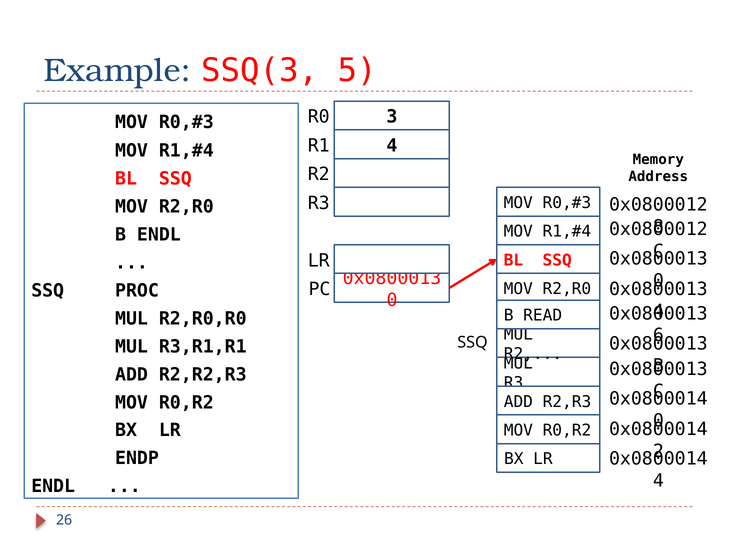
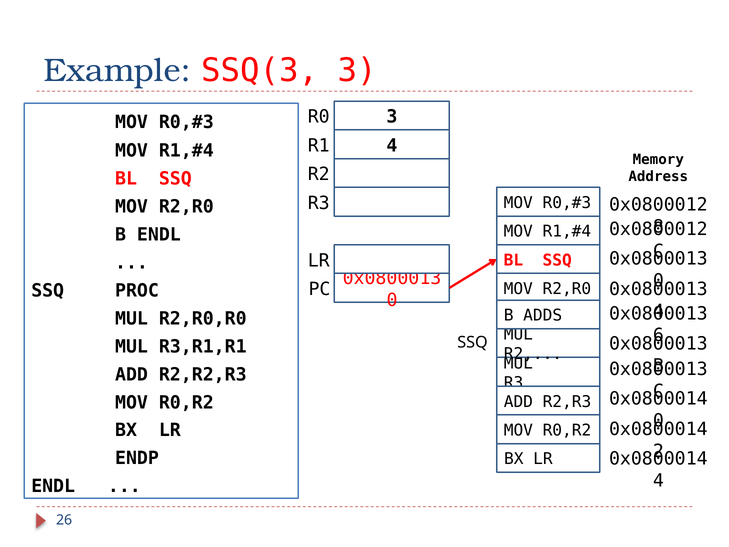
SSQ(3 5: 5 -> 3
READ: READ -> ADDS
